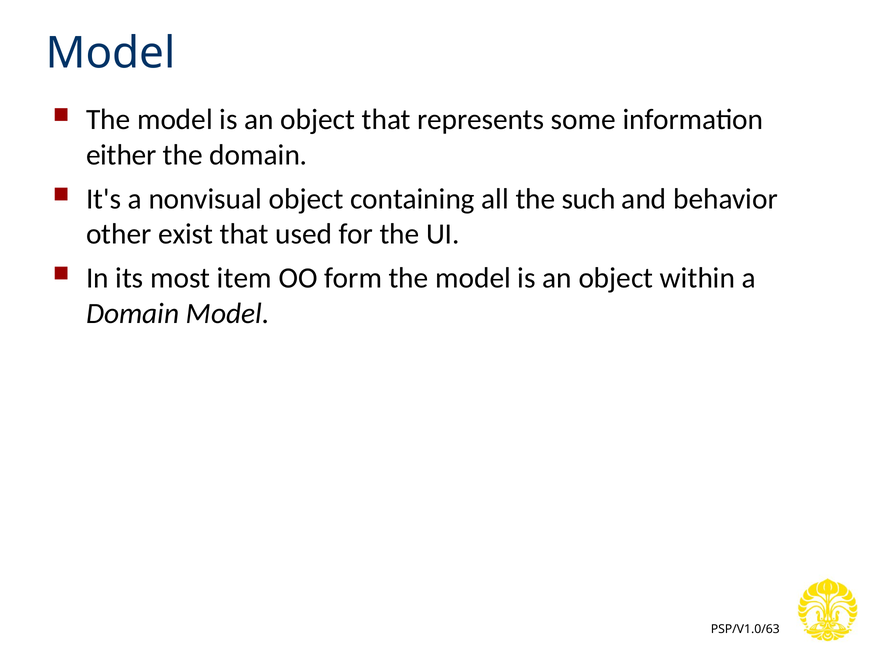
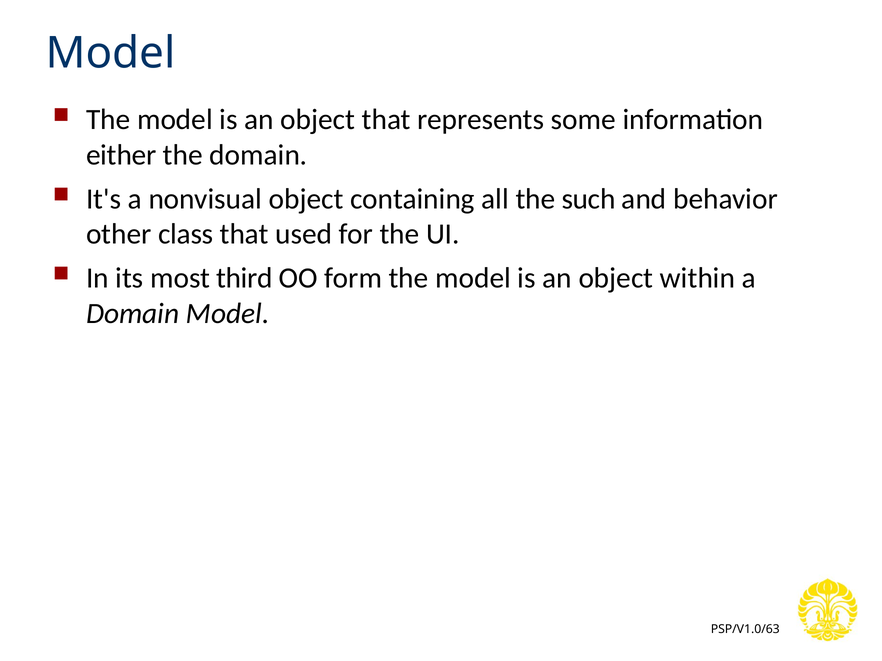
exist: exist -> class
item: item -> third
